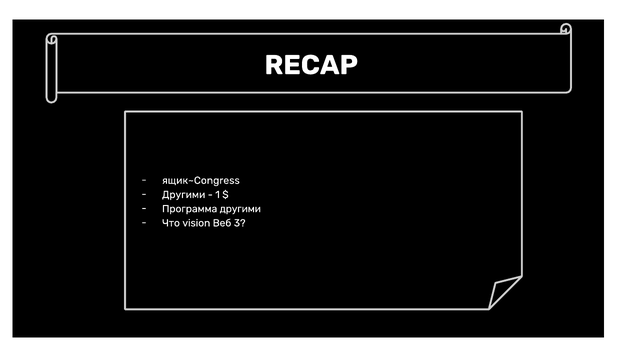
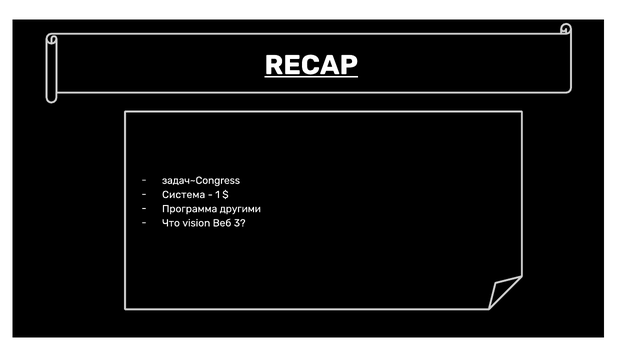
RECAP underline: none -> present
ящик~Congress: ящик~Congress -> задач~Congress
Другими at (184, 195): Другими -> Система
